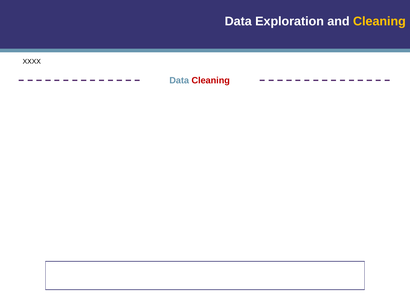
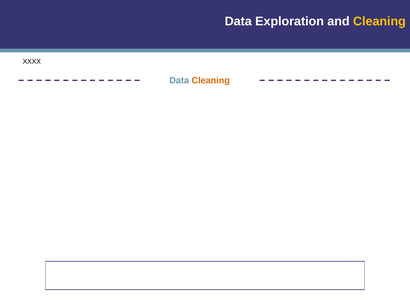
Cleaning at (211, 80) colour: red -> orange
